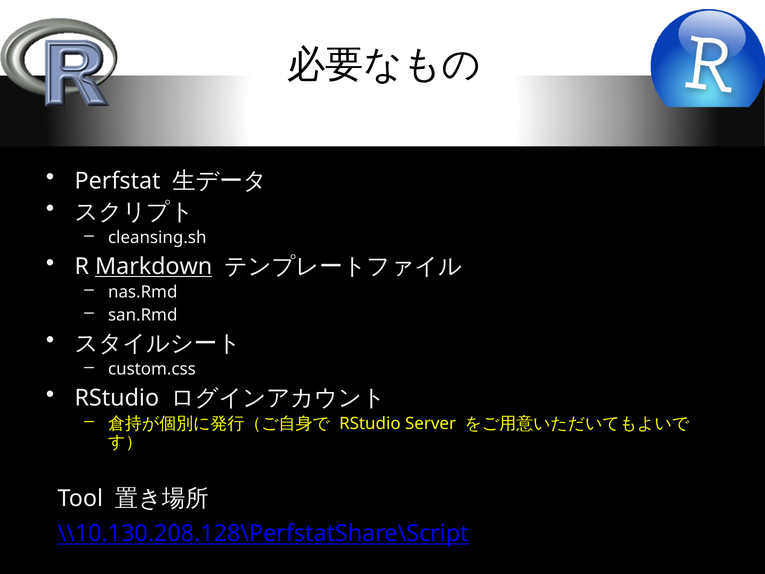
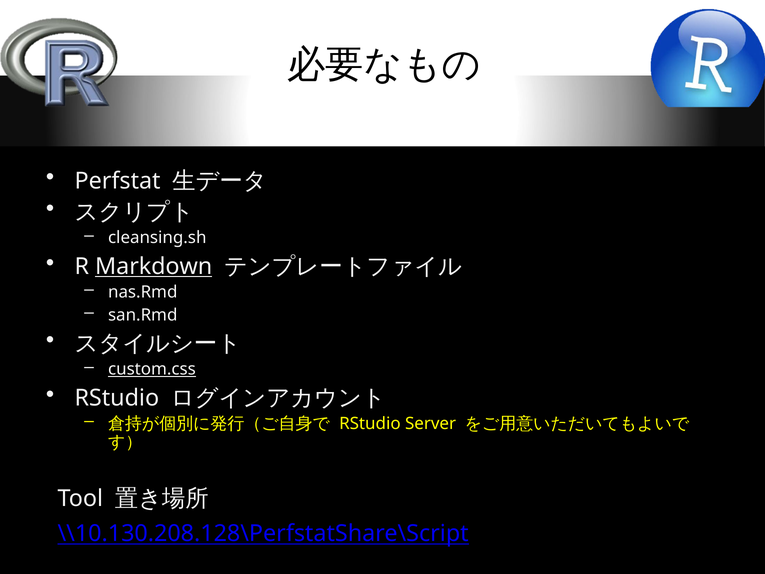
custom.css underline: none -> present
